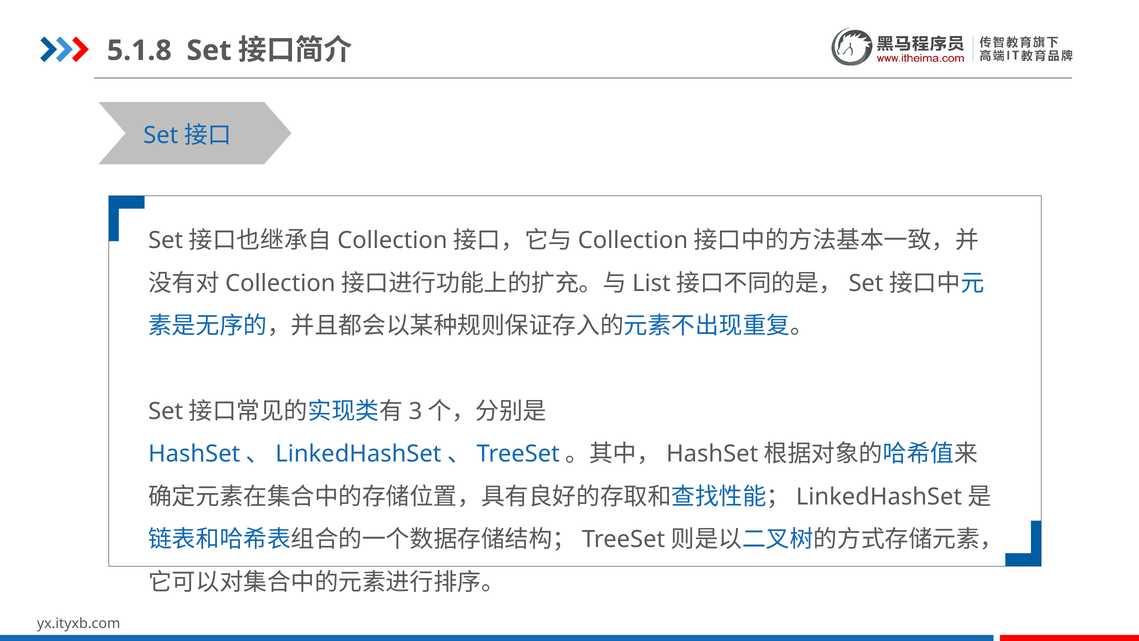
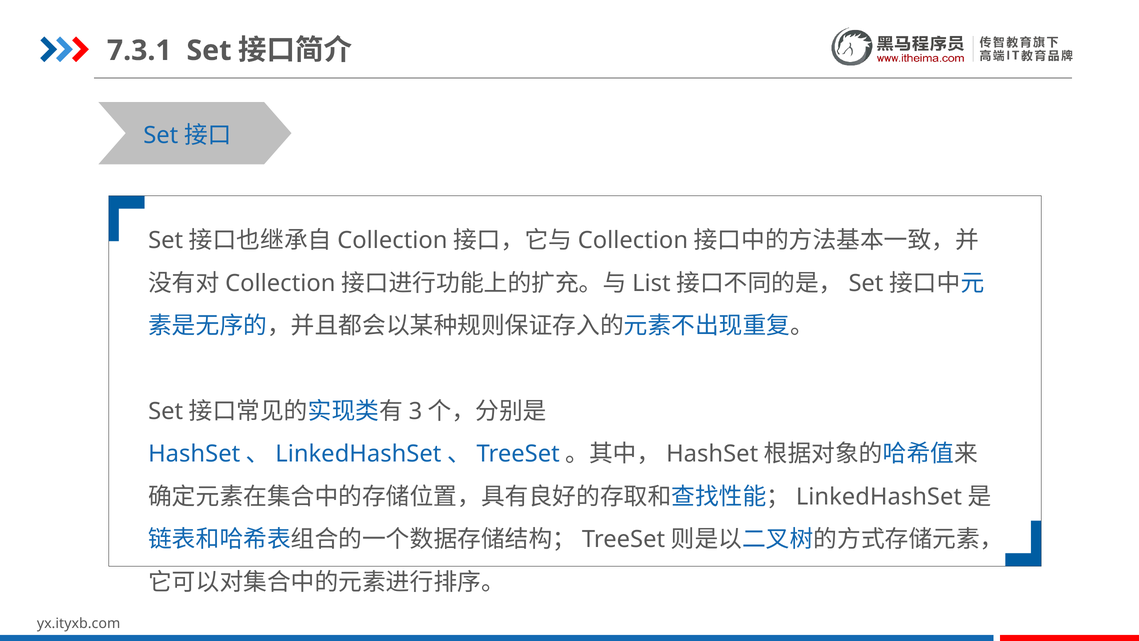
5.1.8: 5.1.8 -> 7.3.1
